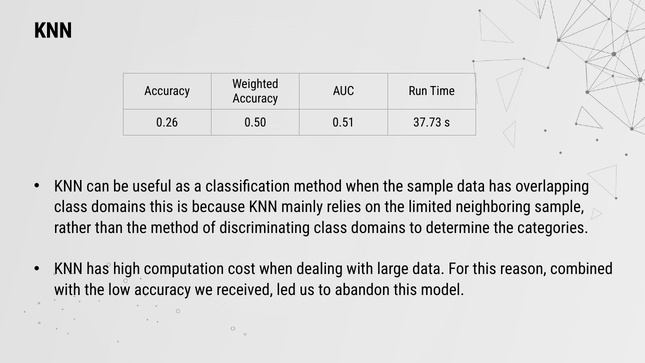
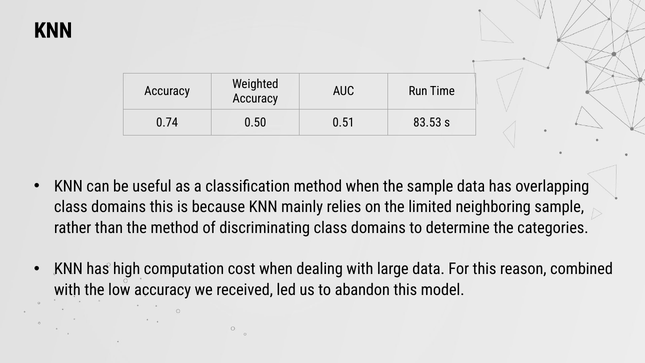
0.26: 0.26 -> 0.74
37.73: 37.73 -> 83.53
